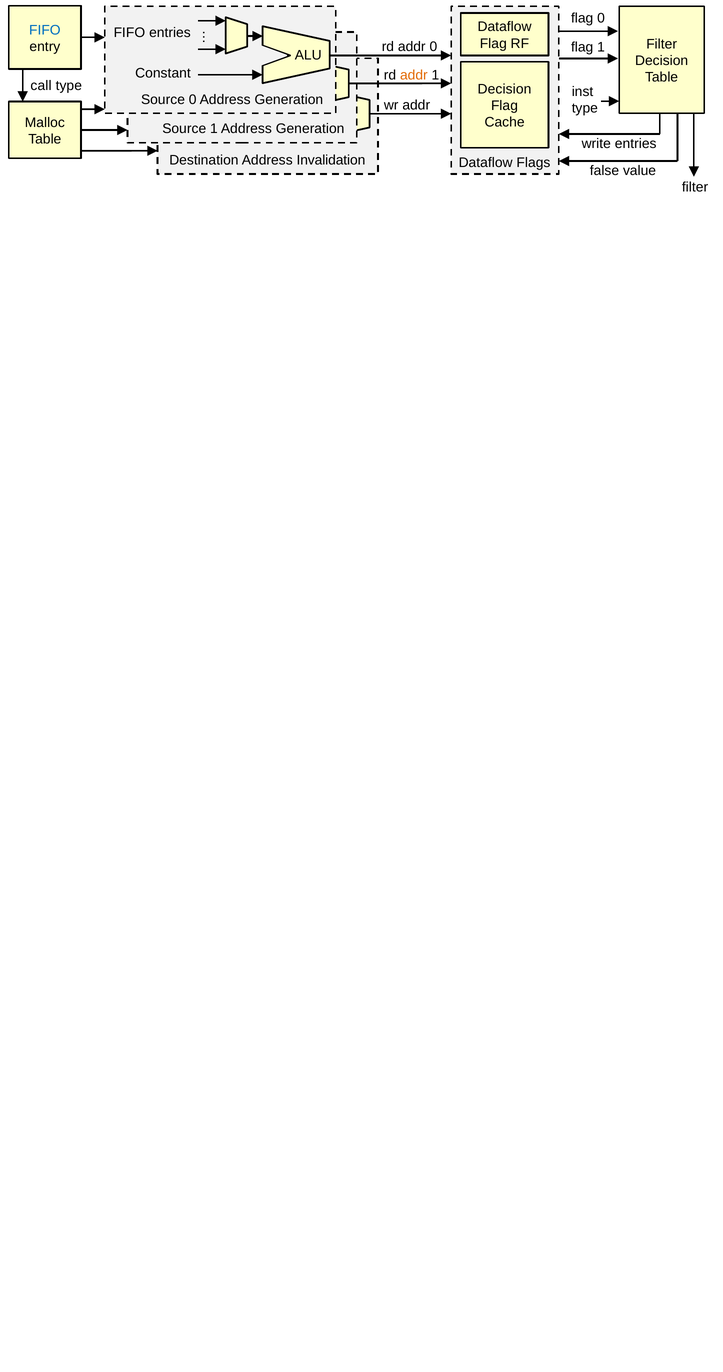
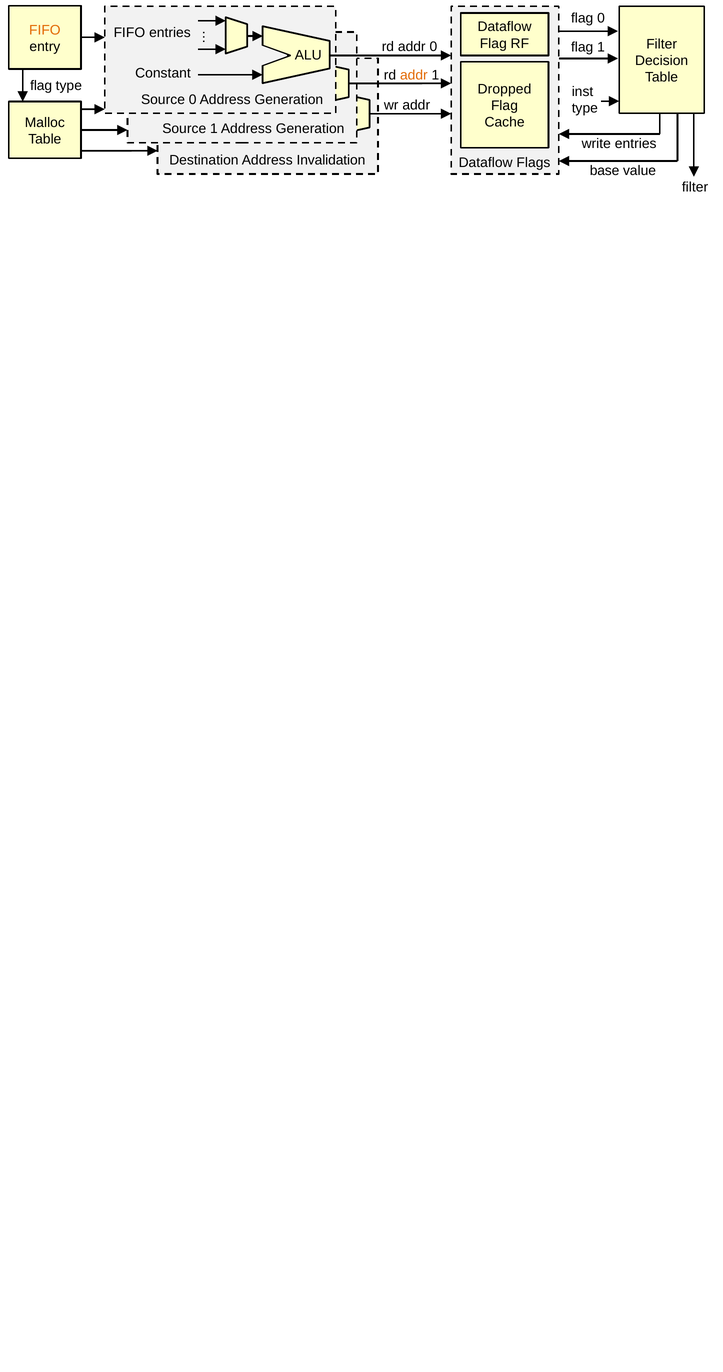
FIFO at (45, 30) colour: blue -> orange
call at (41, 85): call -> flag
Decision at (504, 89): Decision -> Dropped
false: false -> base
